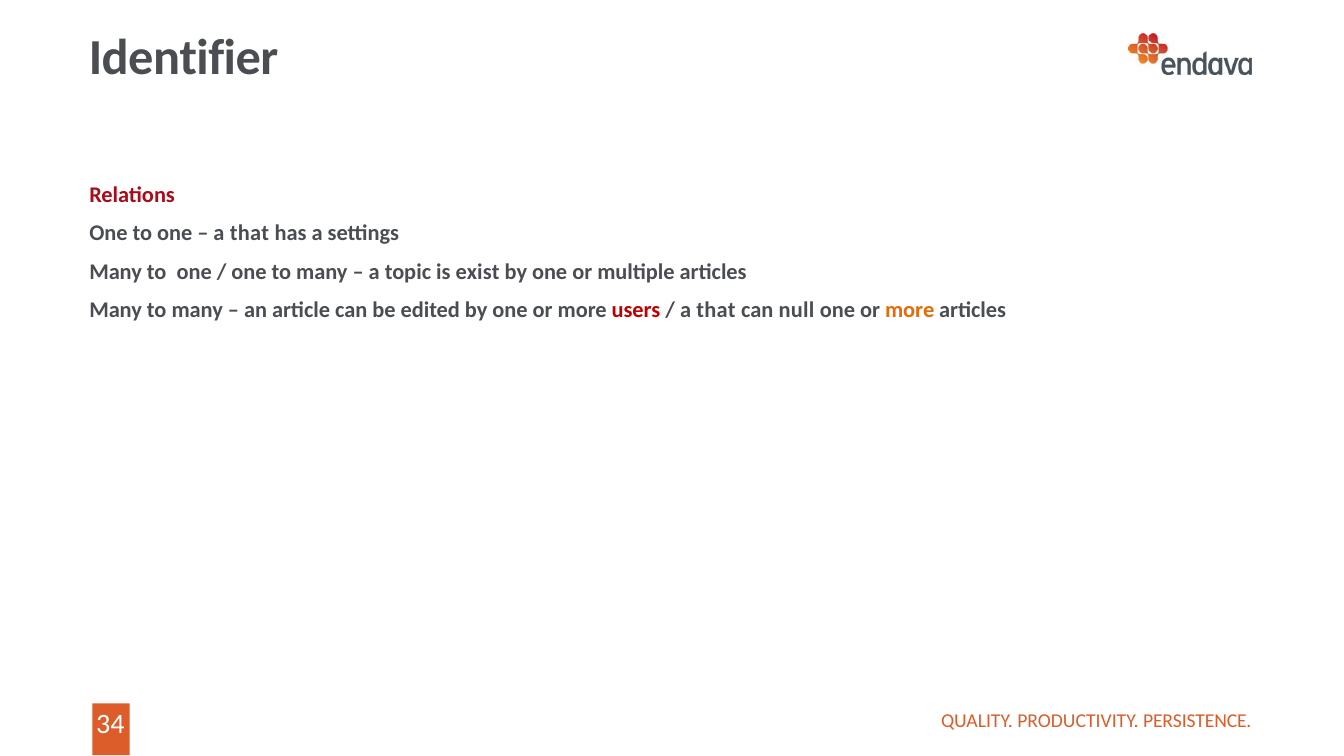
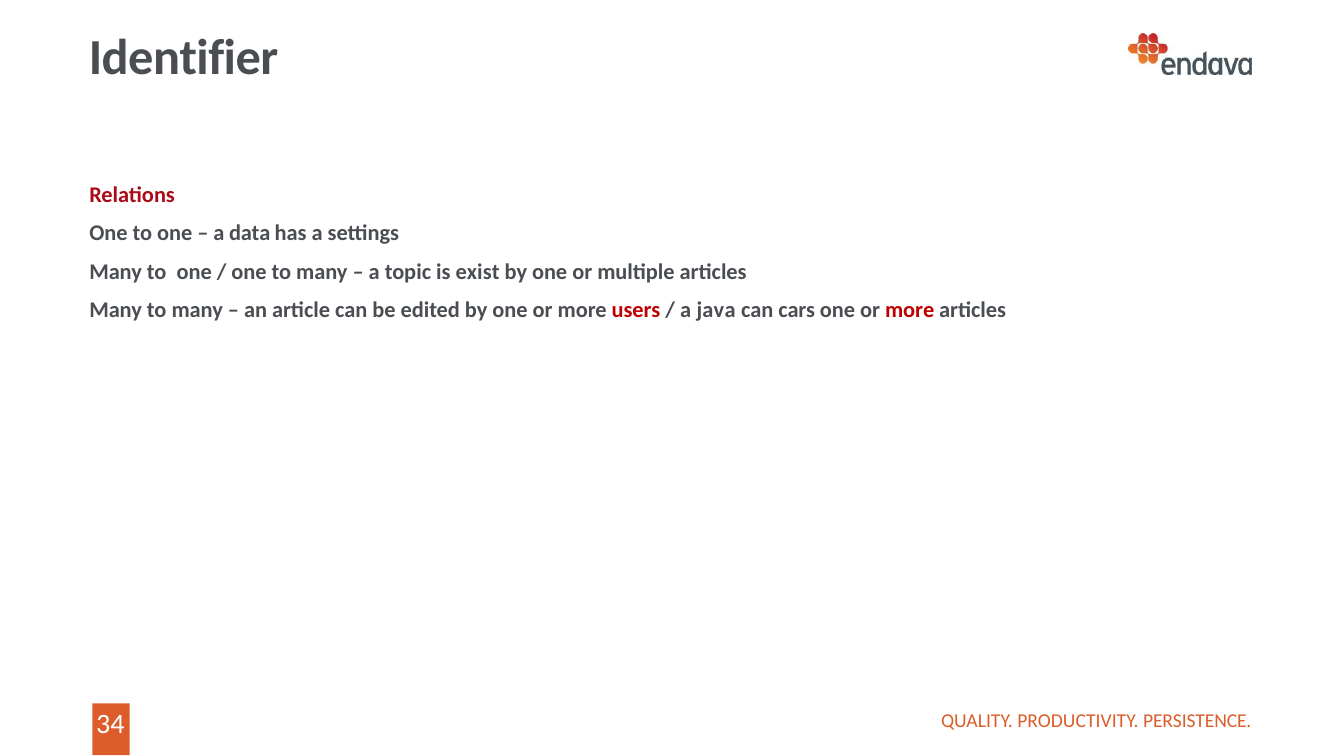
that at (249, 233): that -> data
that at (716, 310): that -> java
null: null -> cars
more at (910, 310) colour: orange -> red
